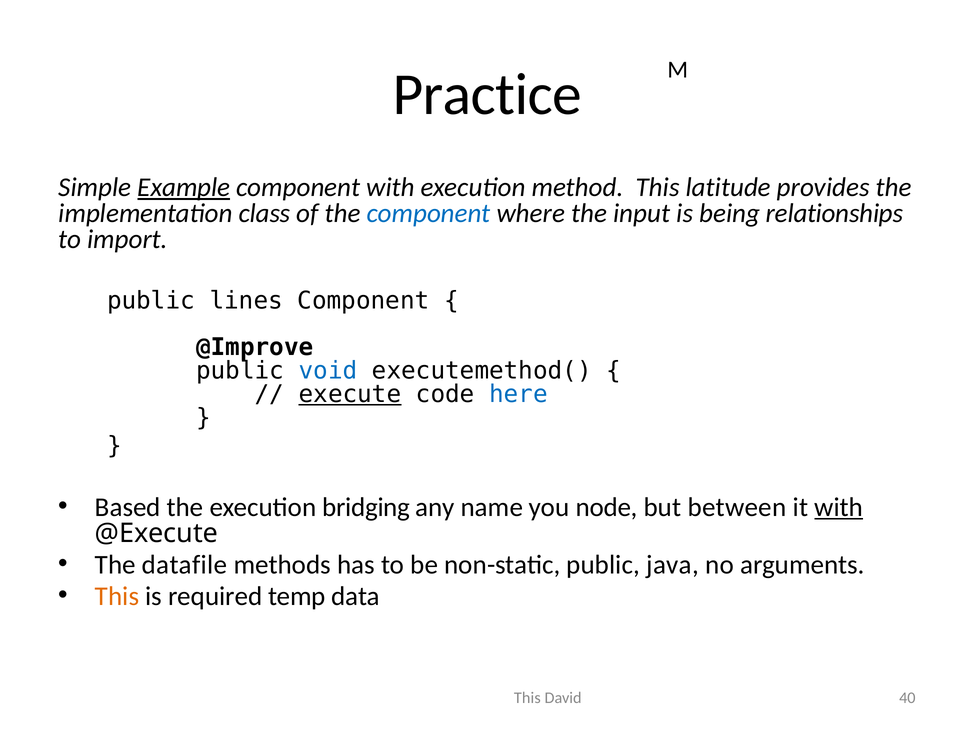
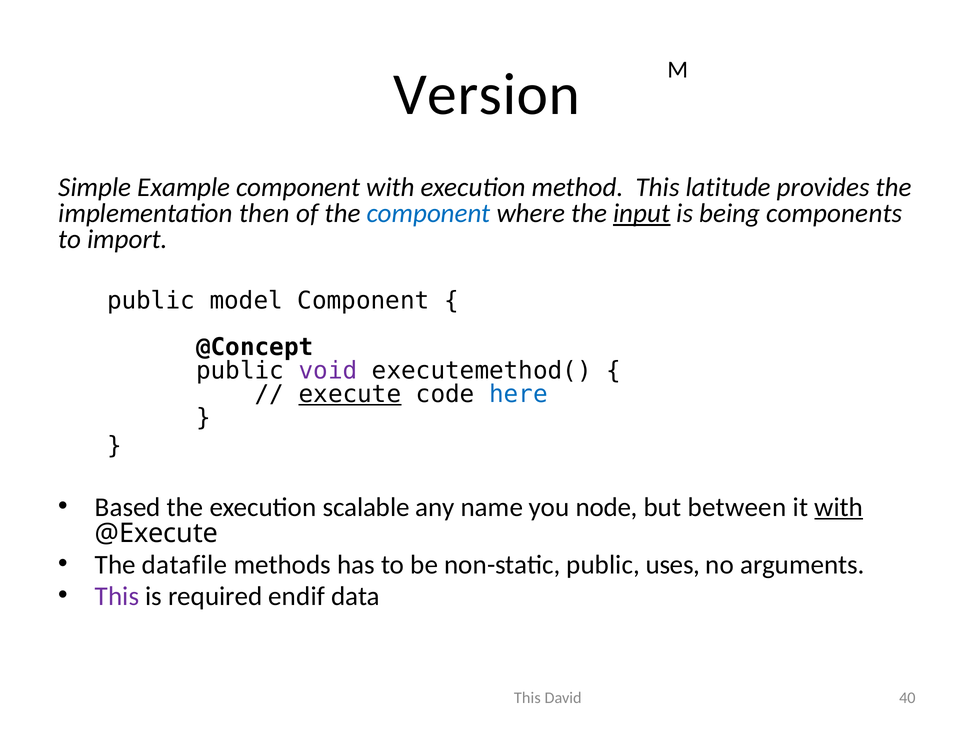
Practice: Practice -> Version
Example underline: present -> none
class: class -> then
input underline: none -> present
relationships: relationships -> components
lines: lines -> model
@Improve: @Improve -> @Concept
void colour: blue -> purple
bridging: bridging -> scalable
java: java -> uses
This at (117, 596) colour: orange -> purple
temp: temp -> endif
